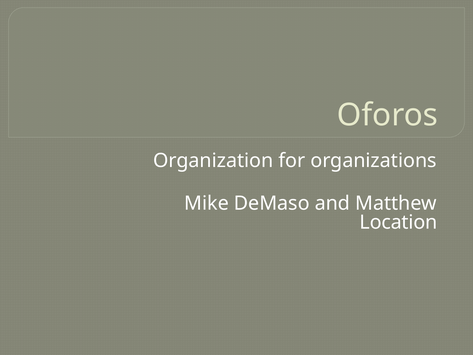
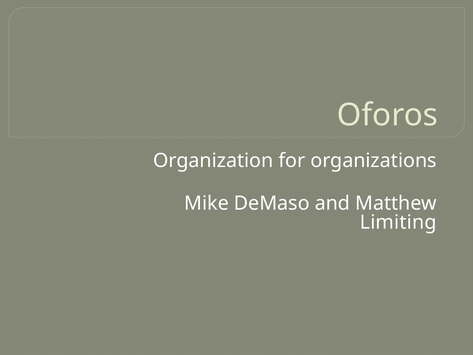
Location: Location -> Limiting
